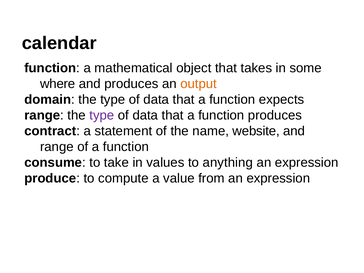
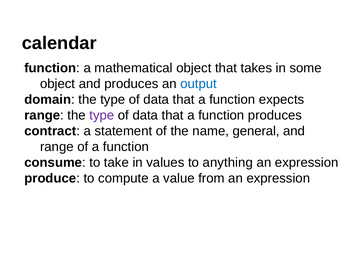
where at (58, 84): where -> object
output colour: orange -> blue
website: website -> general
